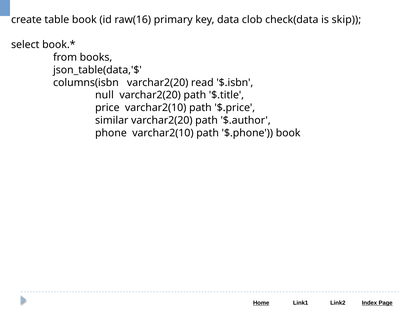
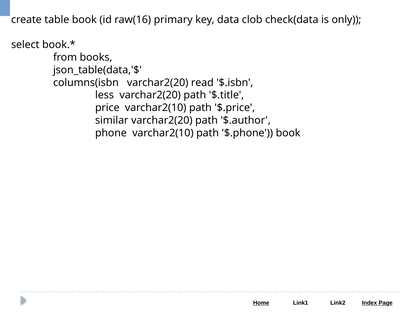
skip: skip -> only
null: null -> less
